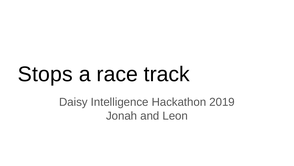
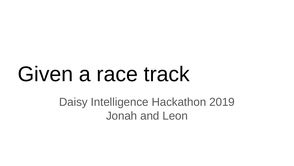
Stops: Stops -> Given
